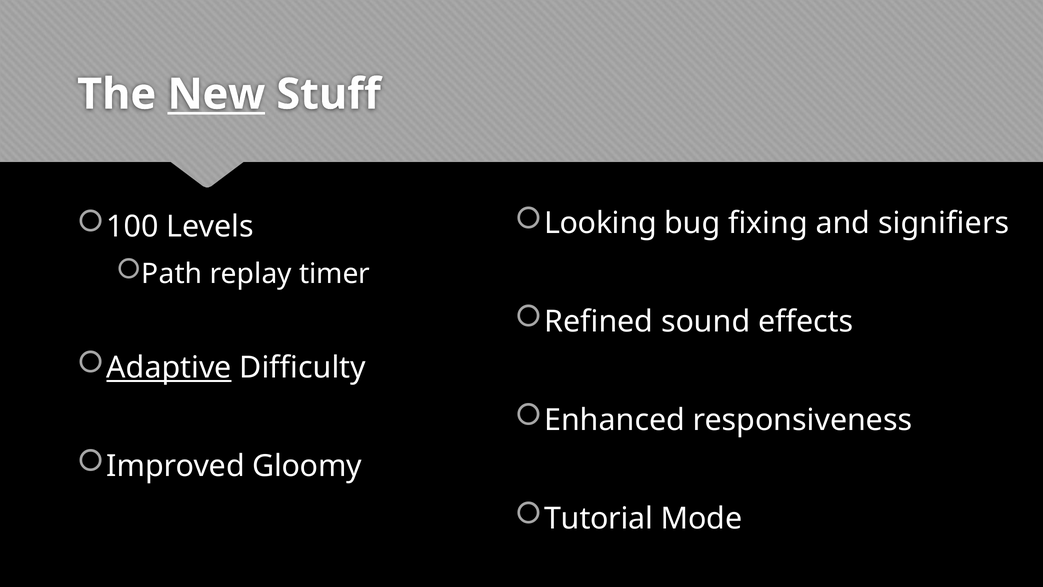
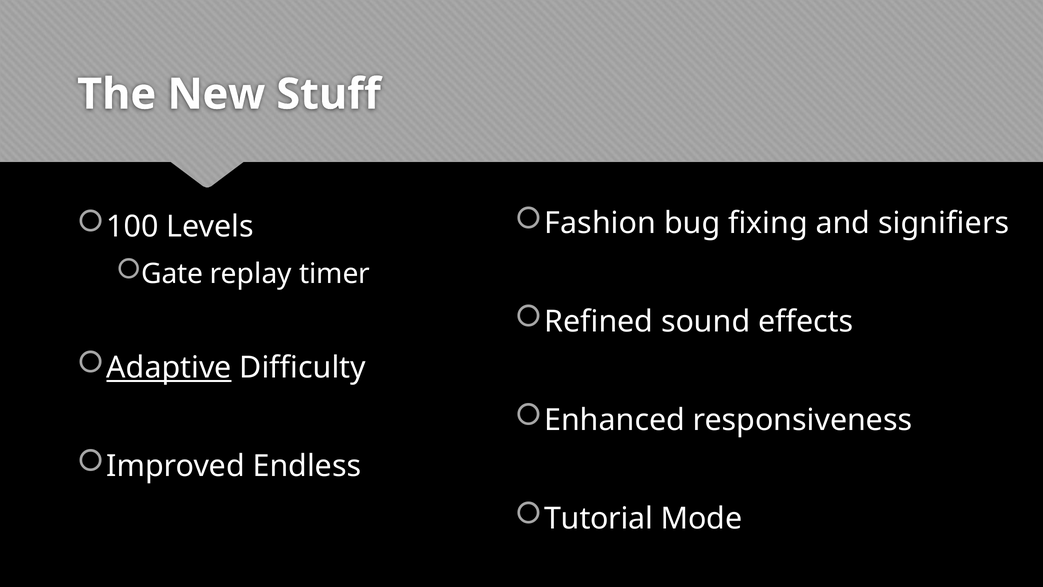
New underline: present -> none
Looking: Looking -> Fashion
Path: Path -> Gate
Gloomy: Gloomy -> Endless
